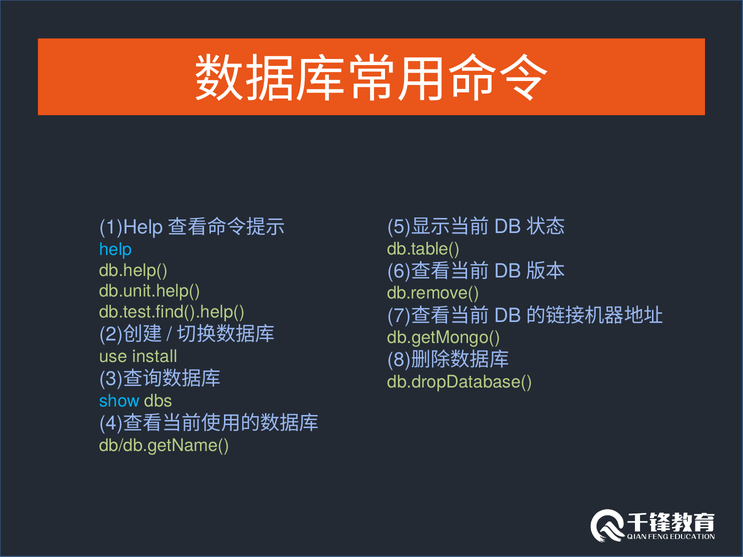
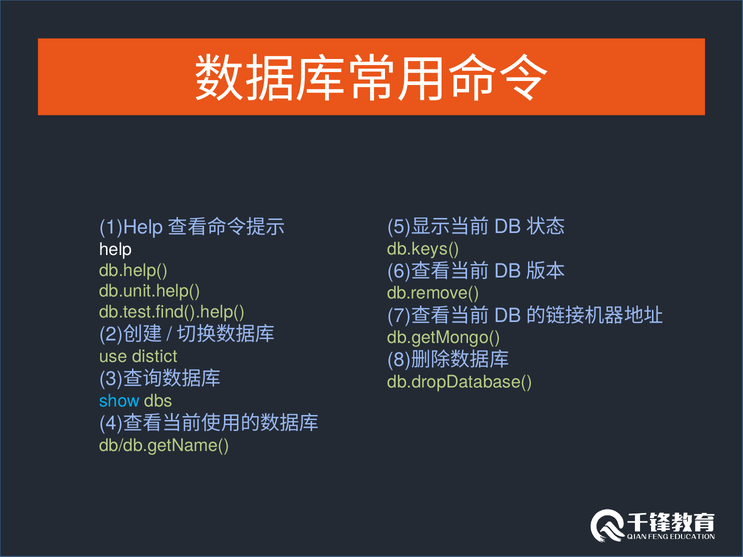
db.table(: db.table( -> db.keys(
help colour: light blue -> white
install: install -> distict
